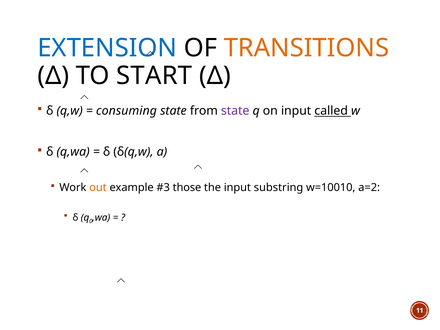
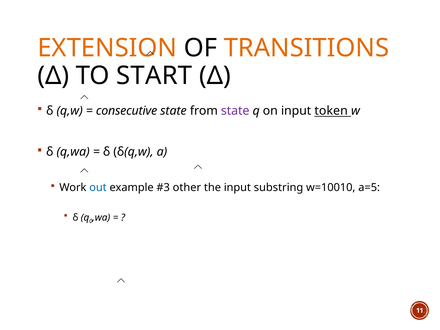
EXTENSION colour: blue -> orange
consuming: consuming -> consecutive
called: called -> token
out colour: orange -> blue
those: those -> other
a=2: a=2 -> a=5
